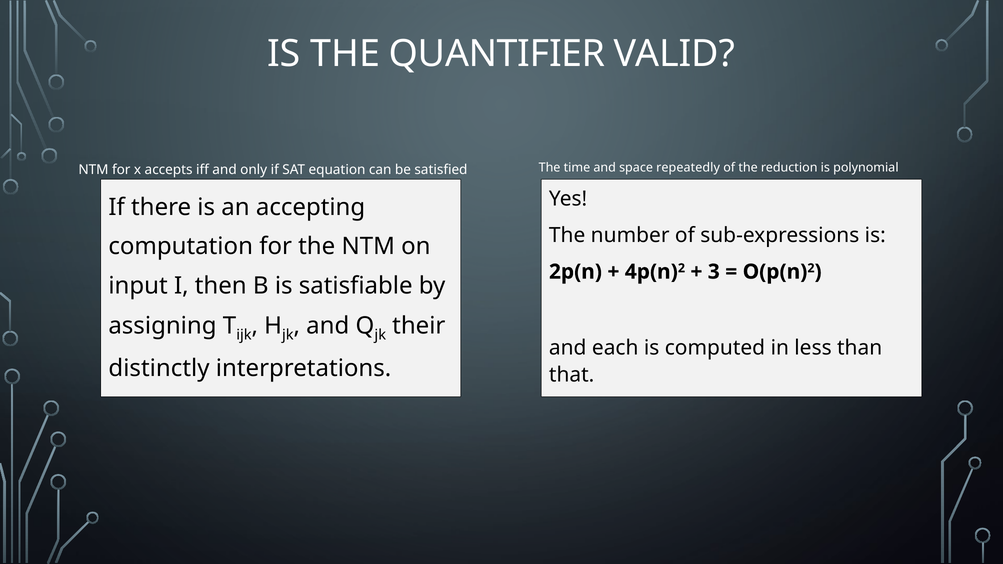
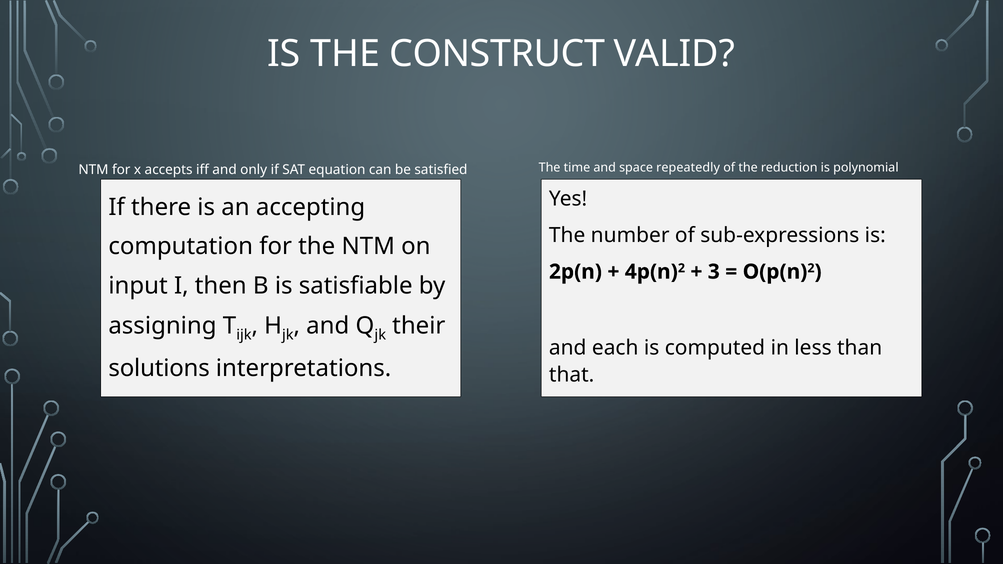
QUANTIFIER: QUANTIFIER -> CONSTRUCT
distinctly: distinctly -> solutions
